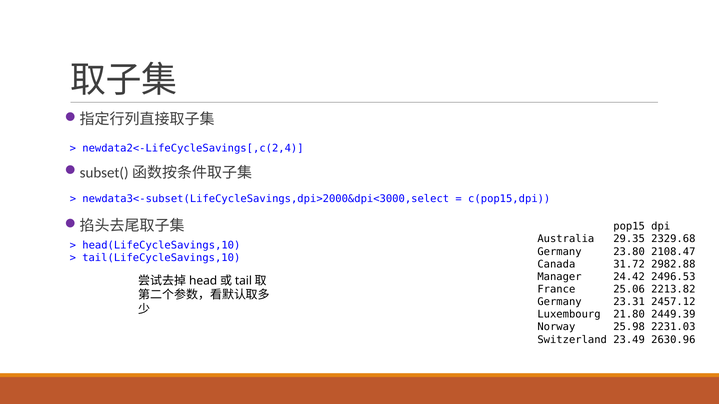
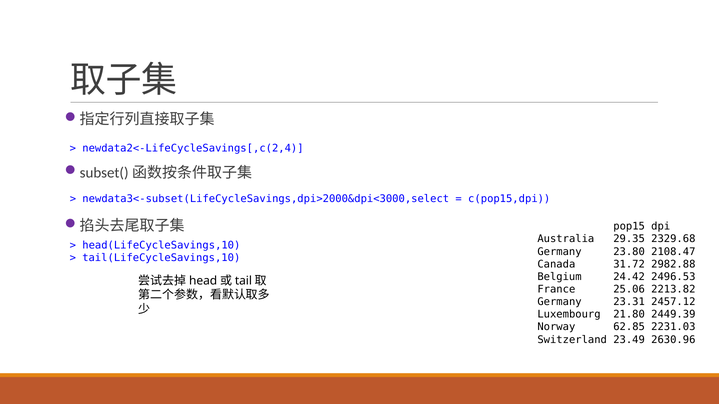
Manager: Manager -> Belgium
25.98: 25.98 -> 62.85
